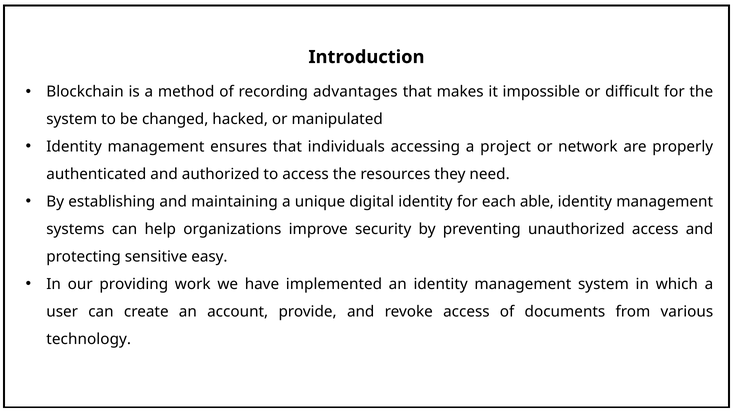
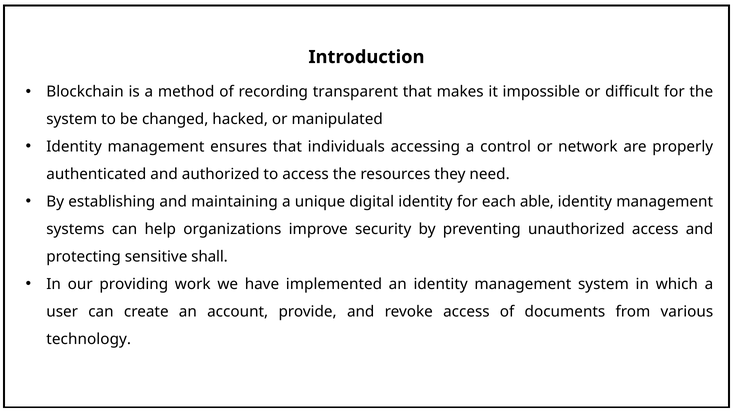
advantages: advantages -> transparent
project: project -> control
easy: easy -> shall
